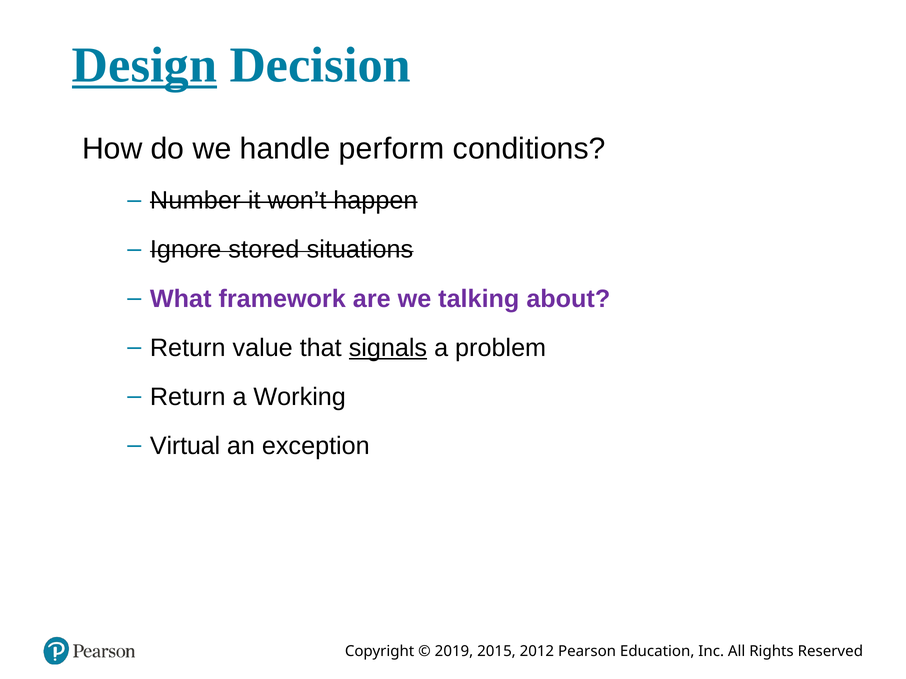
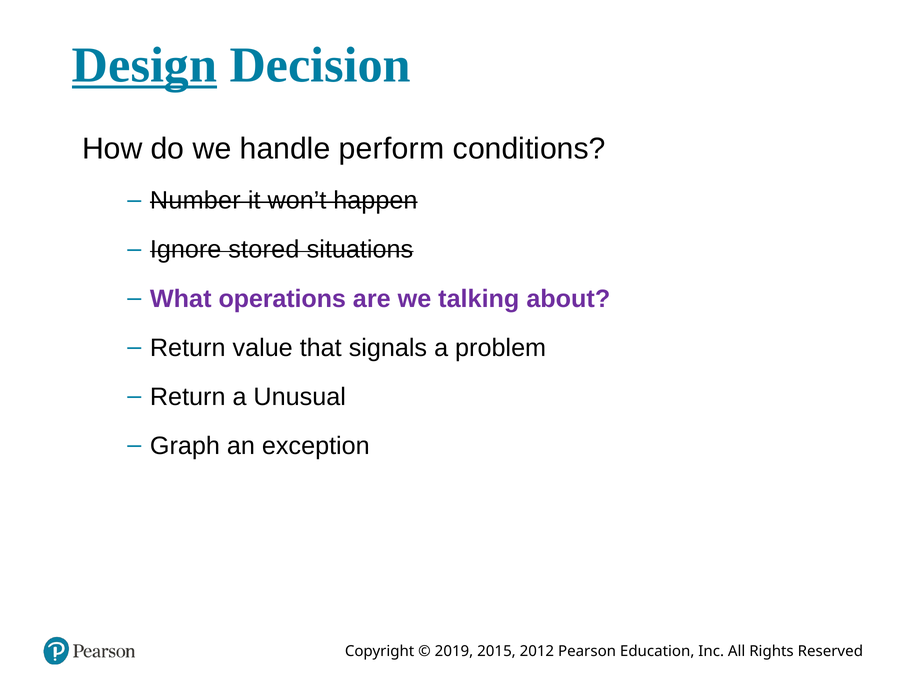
framework: framework -> operations
signals underline: present -> none
Working: Working -> Unusual
Virtual: Virtual -> Graph
